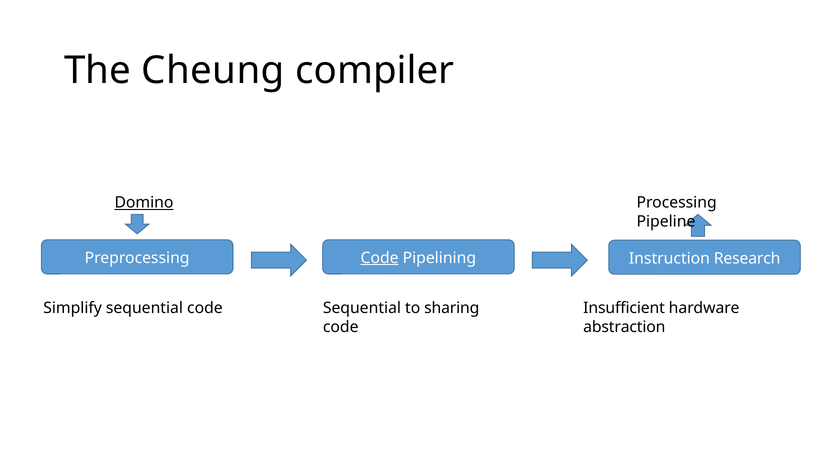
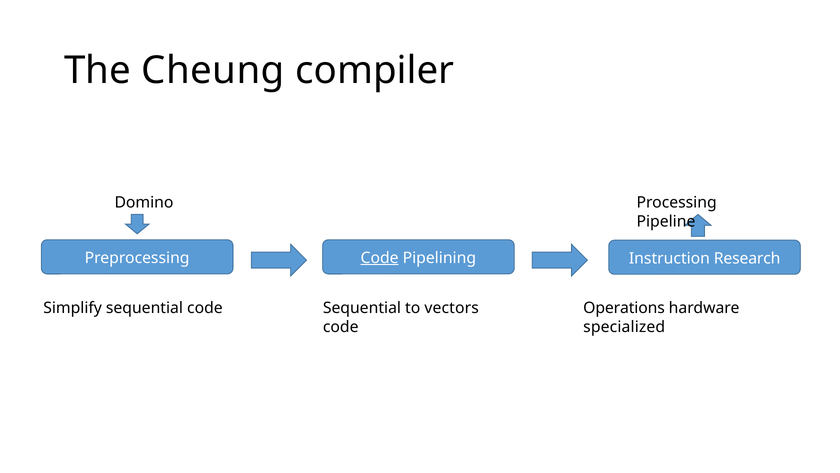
Domino underline: present -> none
sharing: sharing -> vectors
Insufficient: Insufficient -> Operations
abstraction: abstraction -> specialized
